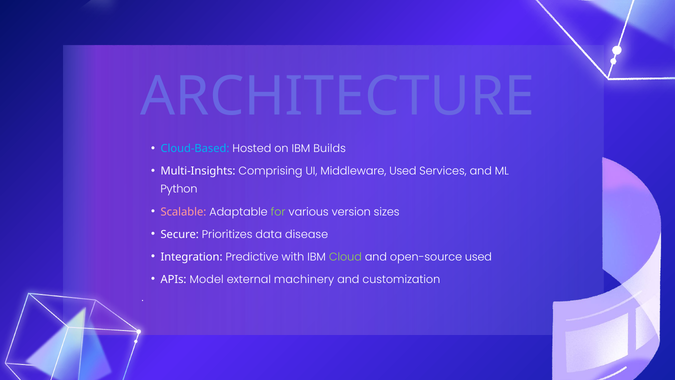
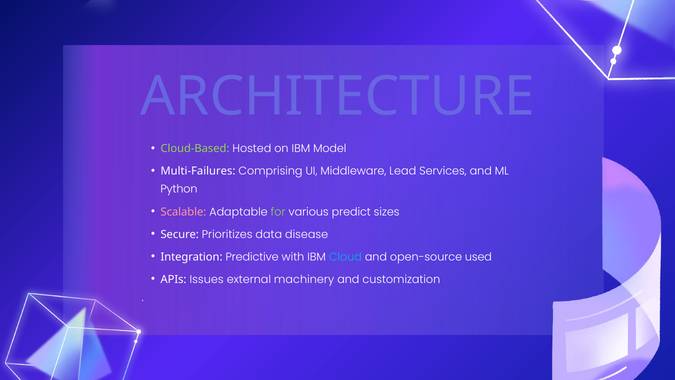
Cloud-Based colour: light blue -> light green
Builds: Builds -> Model
Multi-Insights: Multi-Insights -> Multi-Failures
Middleware Used: Used -> Lead
version: version -> predict
Cloud colour: light green -> light blue
Model: Model -> Issues
